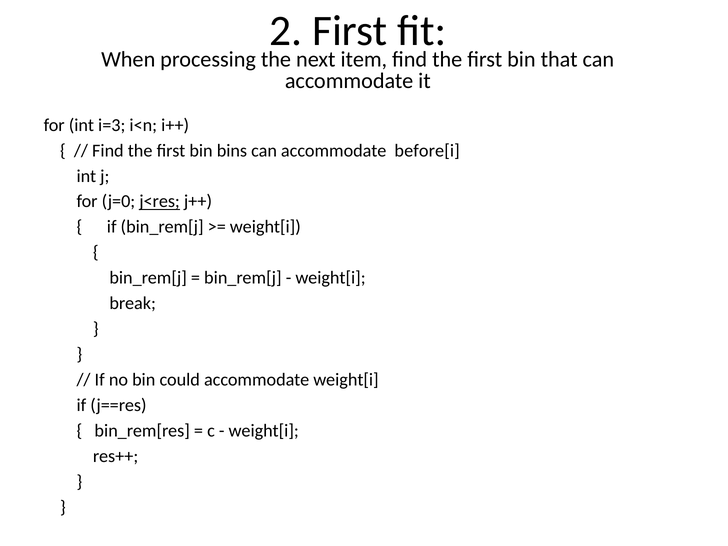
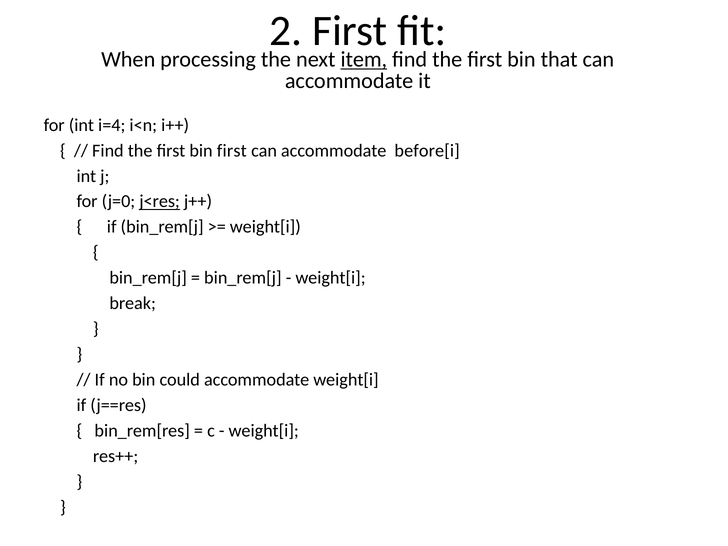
item underline: none -> present
i=3: i=3 -> i=4
bin bins: bins -> first
